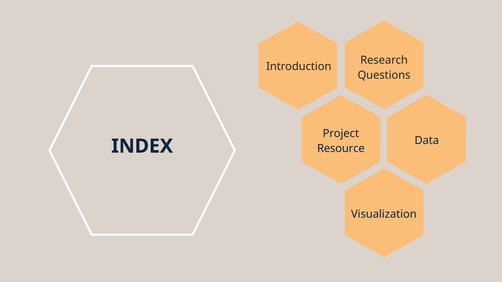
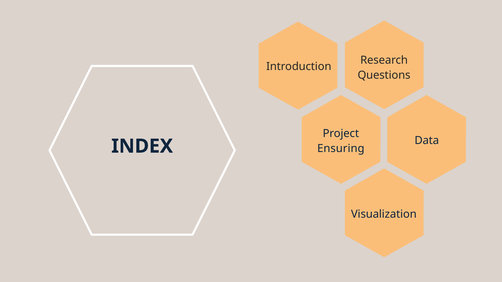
Resource: Resource -> Ensuring
